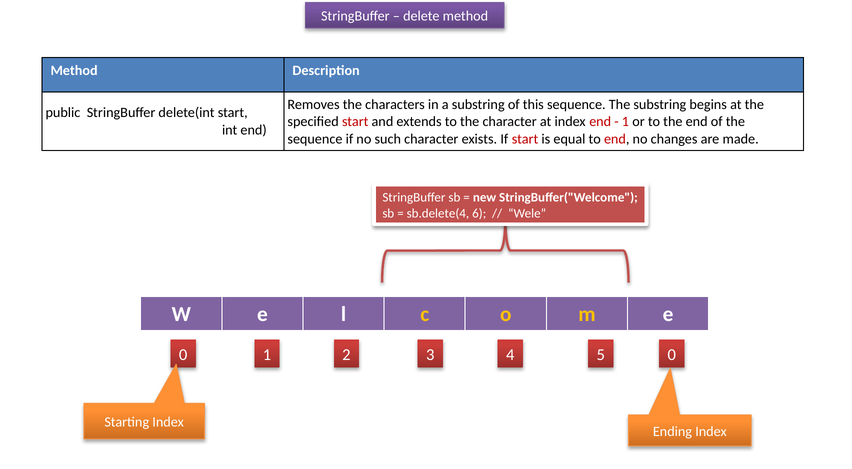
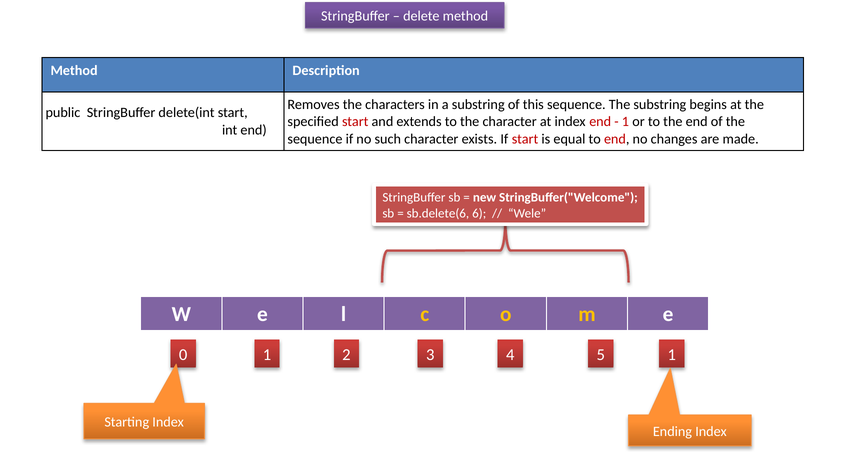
sb.delete(4: sb.delete(4 -> sb.delete(6
5 0: 0 -> 1
